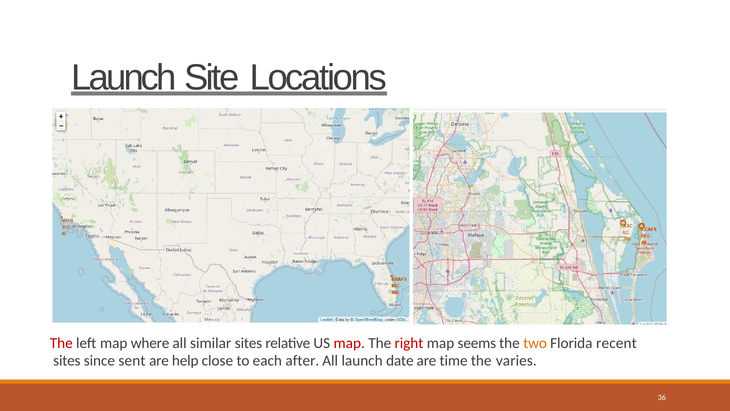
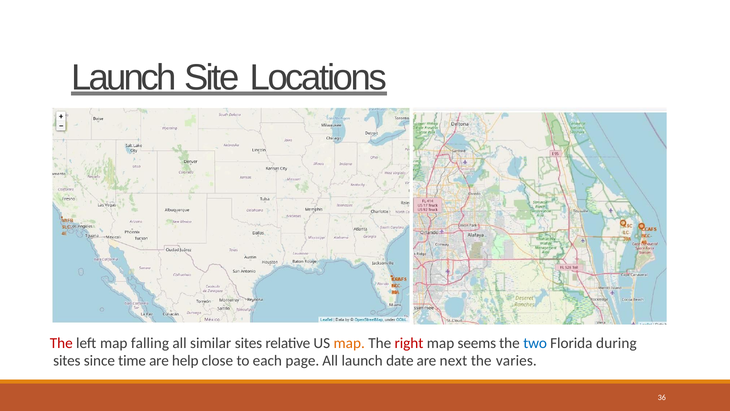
where: where -> falling
map at (349, 343) colour: red -> orange
two colour: orange -> blue
recent: recent -> during
sent: sent -> time
after: after -> page
time: time -> next
